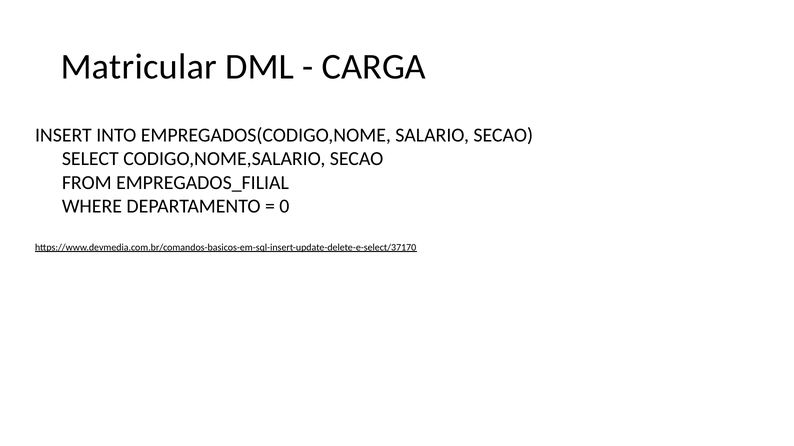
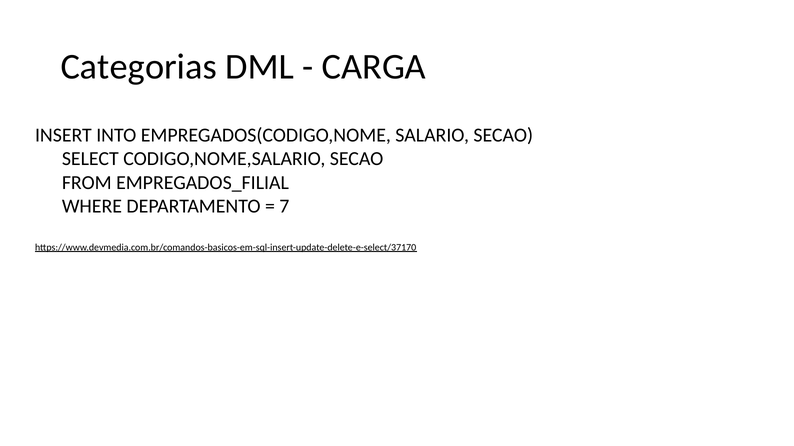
Matricular: Matricular -> Categorias
0: 0 -> 7
